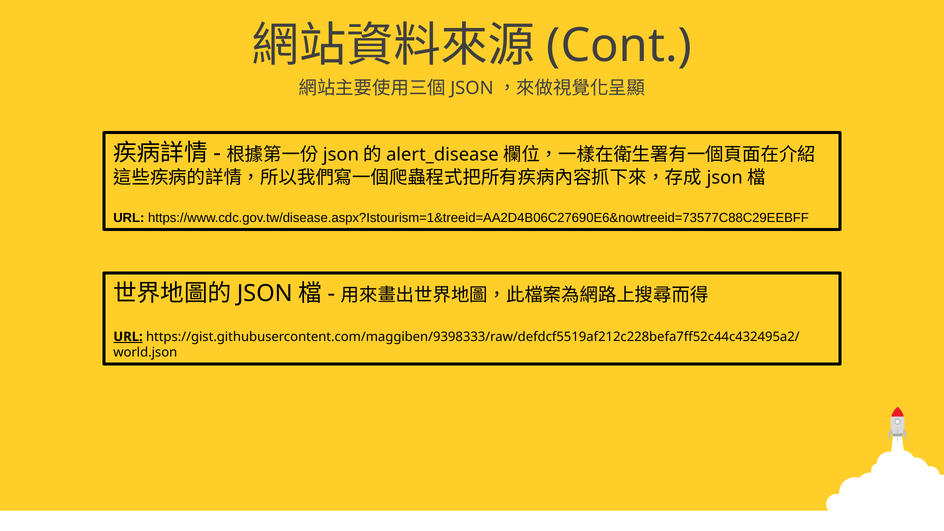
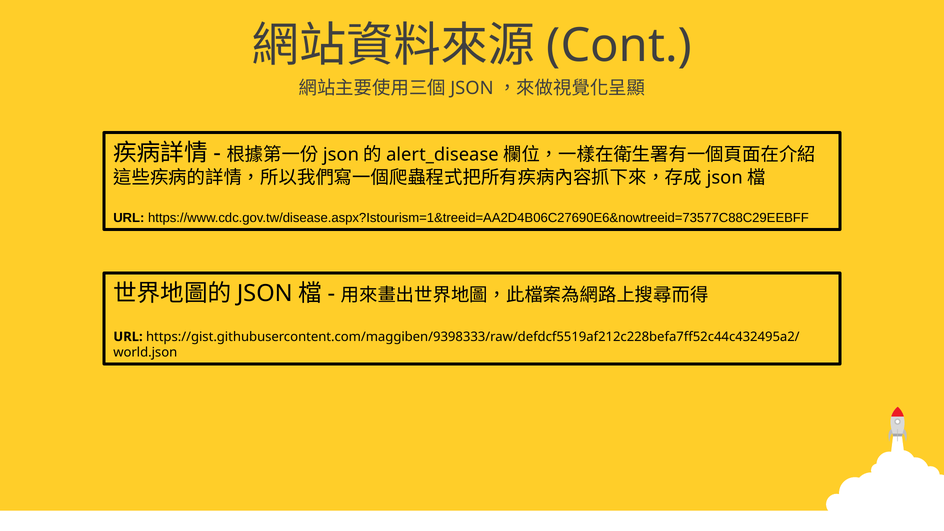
URL at (128, 337) underline: present -> none
